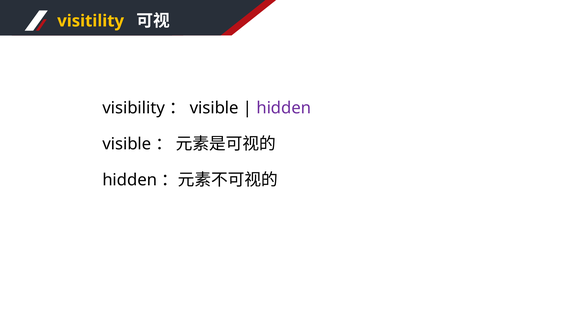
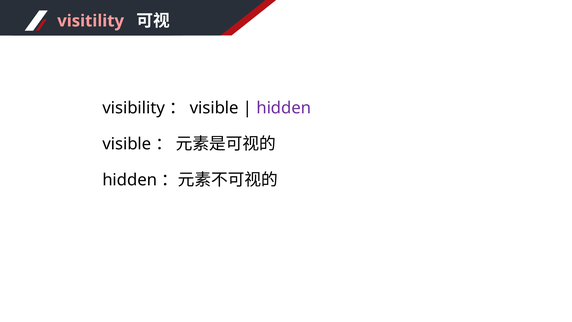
visitility colour: yellow -> pink
